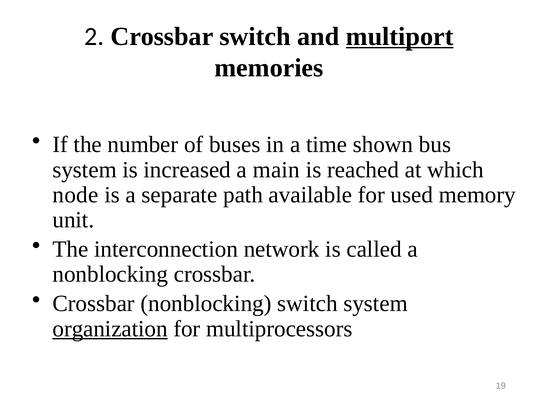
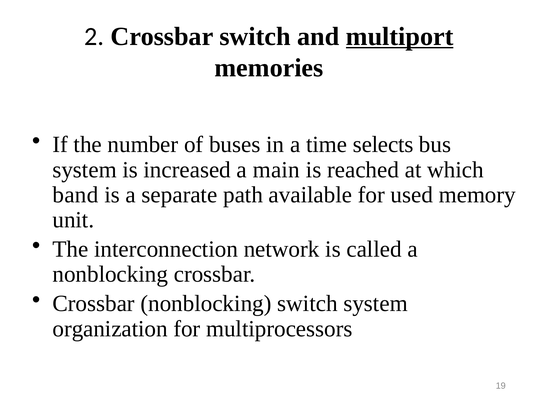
shown: shown -> selects
node: node -> band
organization underline: present -> none
